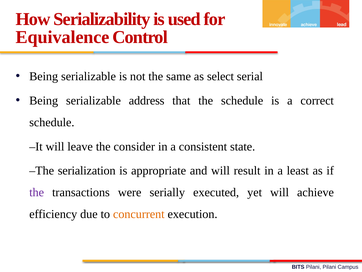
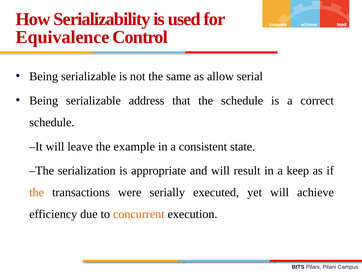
select: select -> allow
consider: consider -> example
least: least -> keep
the at (37, 192) colour: purple -> orange
